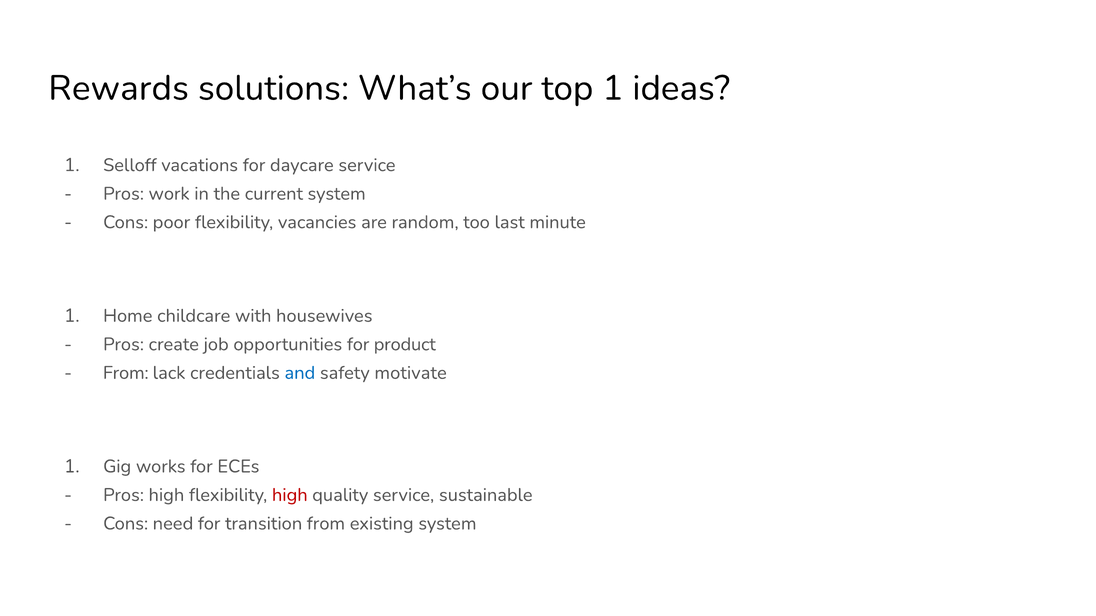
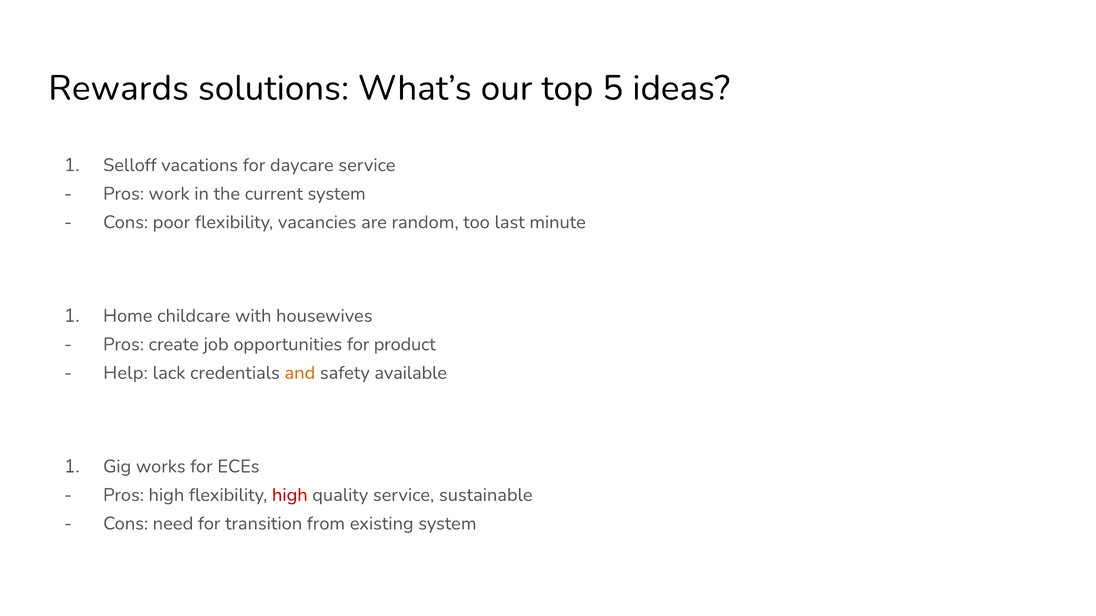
top 1: 1 -> 5
From at (126, 373): From -> Help
and colour: blue -> orange
motivate: motivate -> available
